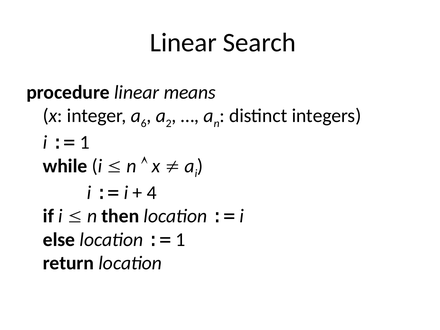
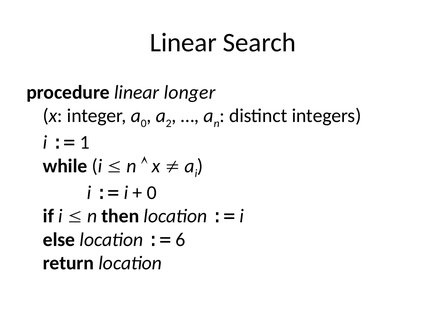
means: means -> longer
6 at (144, 123): 6 -> 0
4 at (152, 193): 4 -> 0
1 at (181, 240): 1 -> 6
